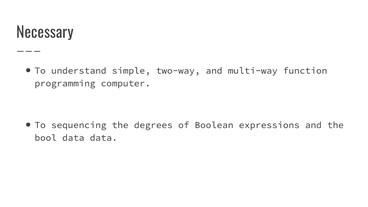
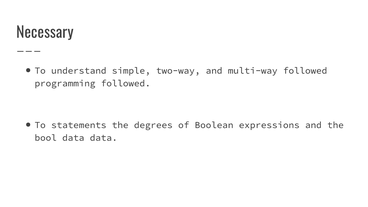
multi-way function: function -> followed
programming computer: computer -> followed
sequencing: sequencing -> statements
